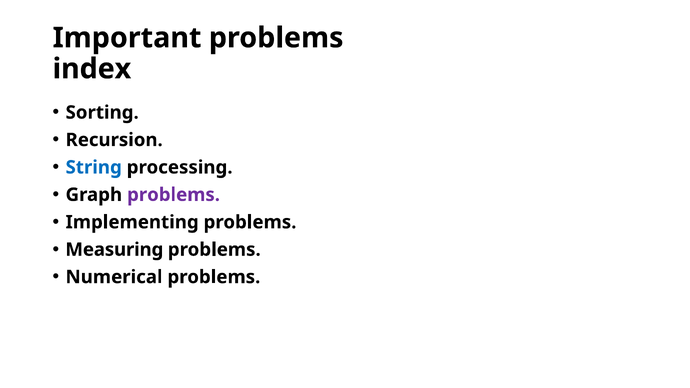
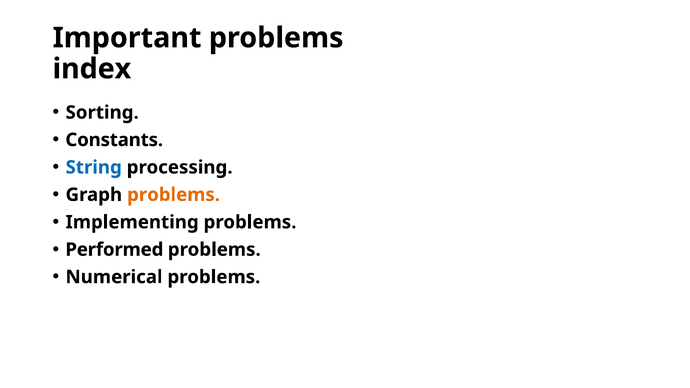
Recursion: Recursion -> Constants
problems at (174, 195) colour: purple -> orange
Measuring: Measuring -> Performed
